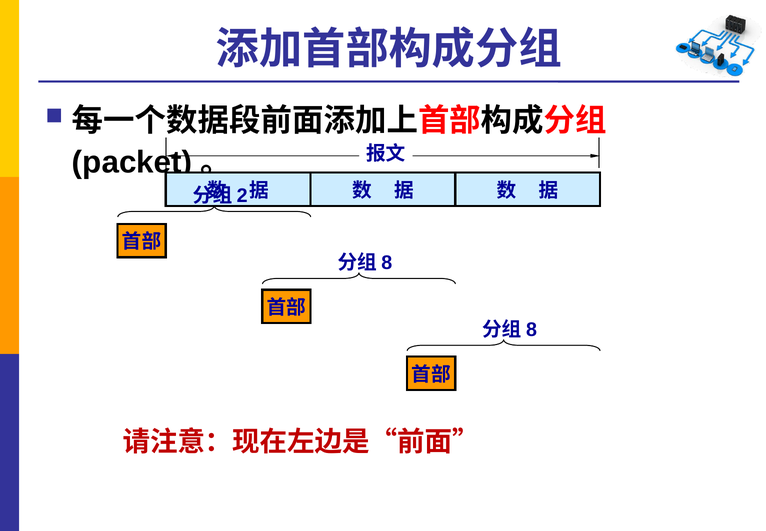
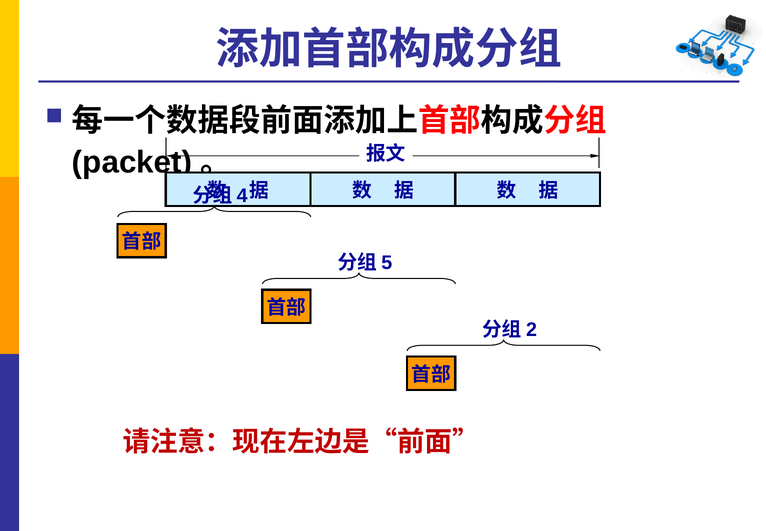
2: 2 -> 4
8 at (387, 263): 8 -> 5
8 at (532, 329): 8 -> 2
